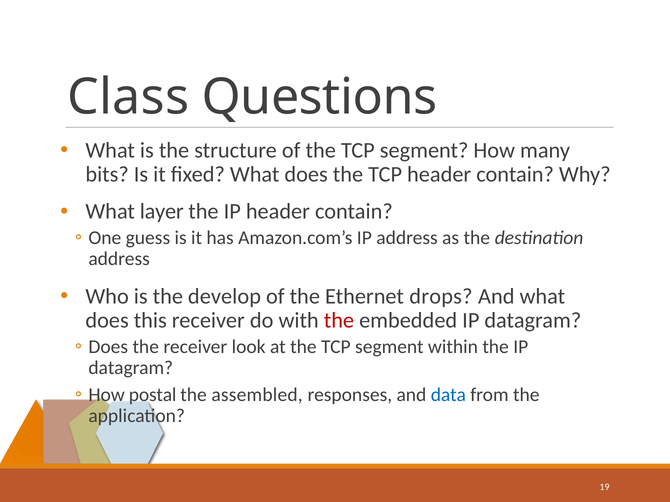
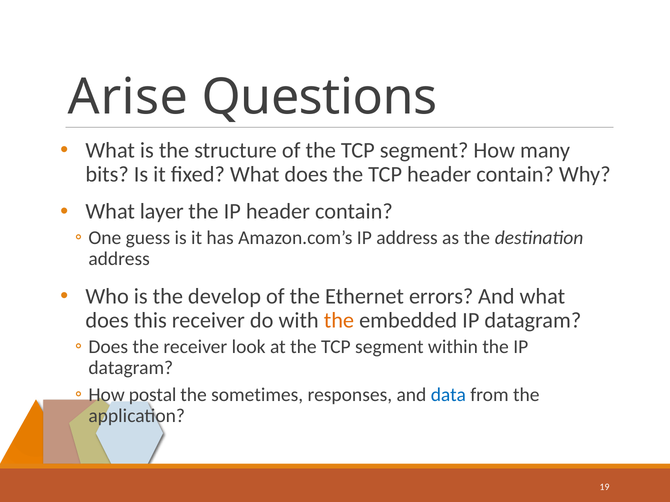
Class: Class -> Arise
drops: drops -> errors
the at (339, 321) colour: red -> orange
assembled: assembled -> sometimes
